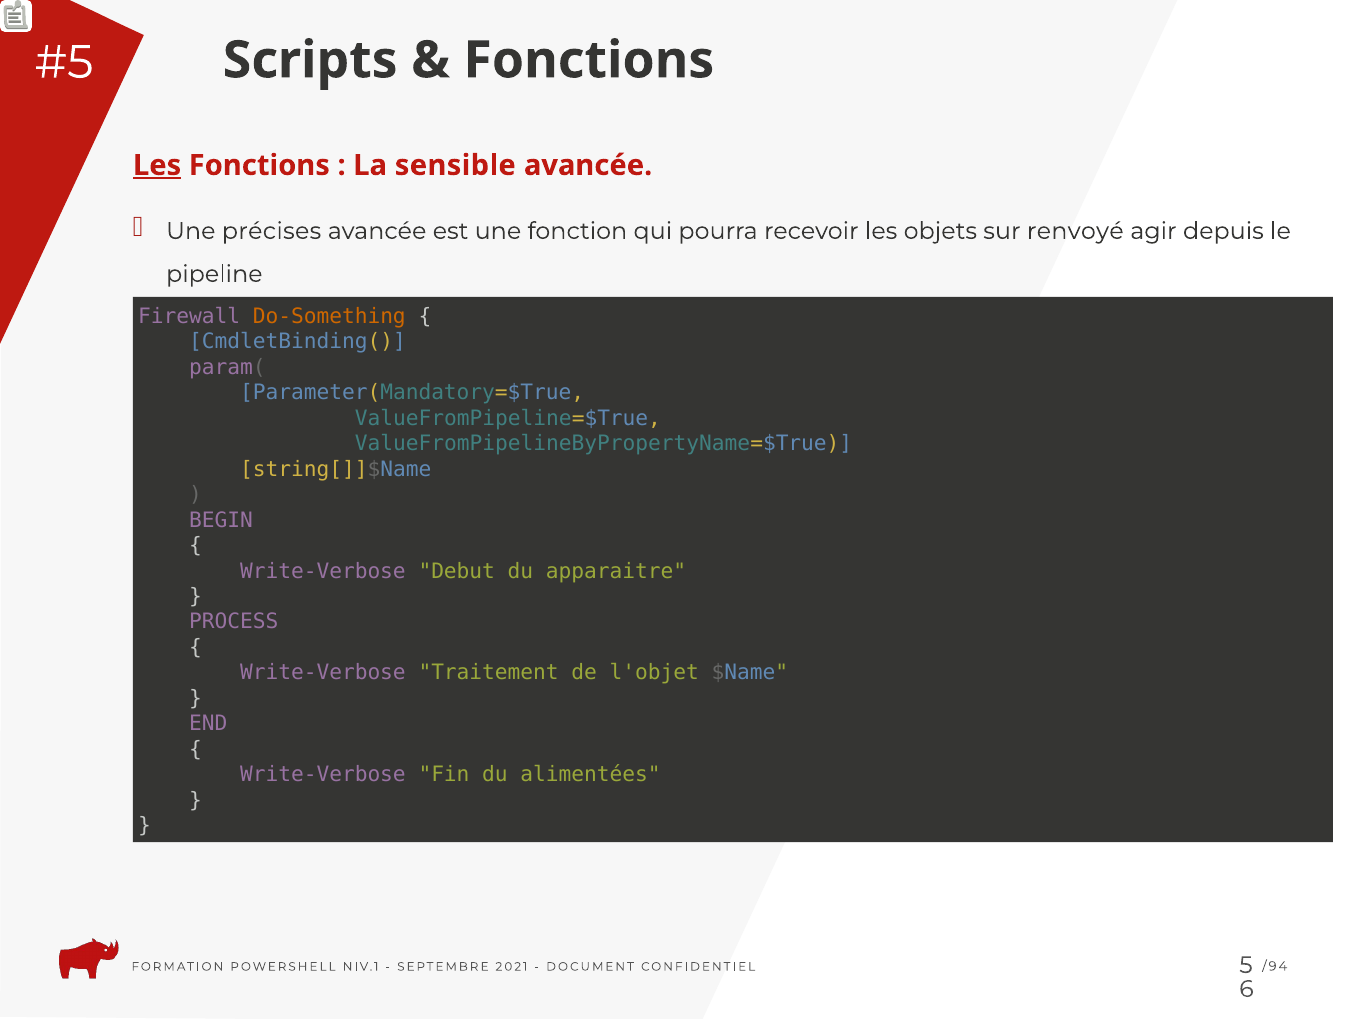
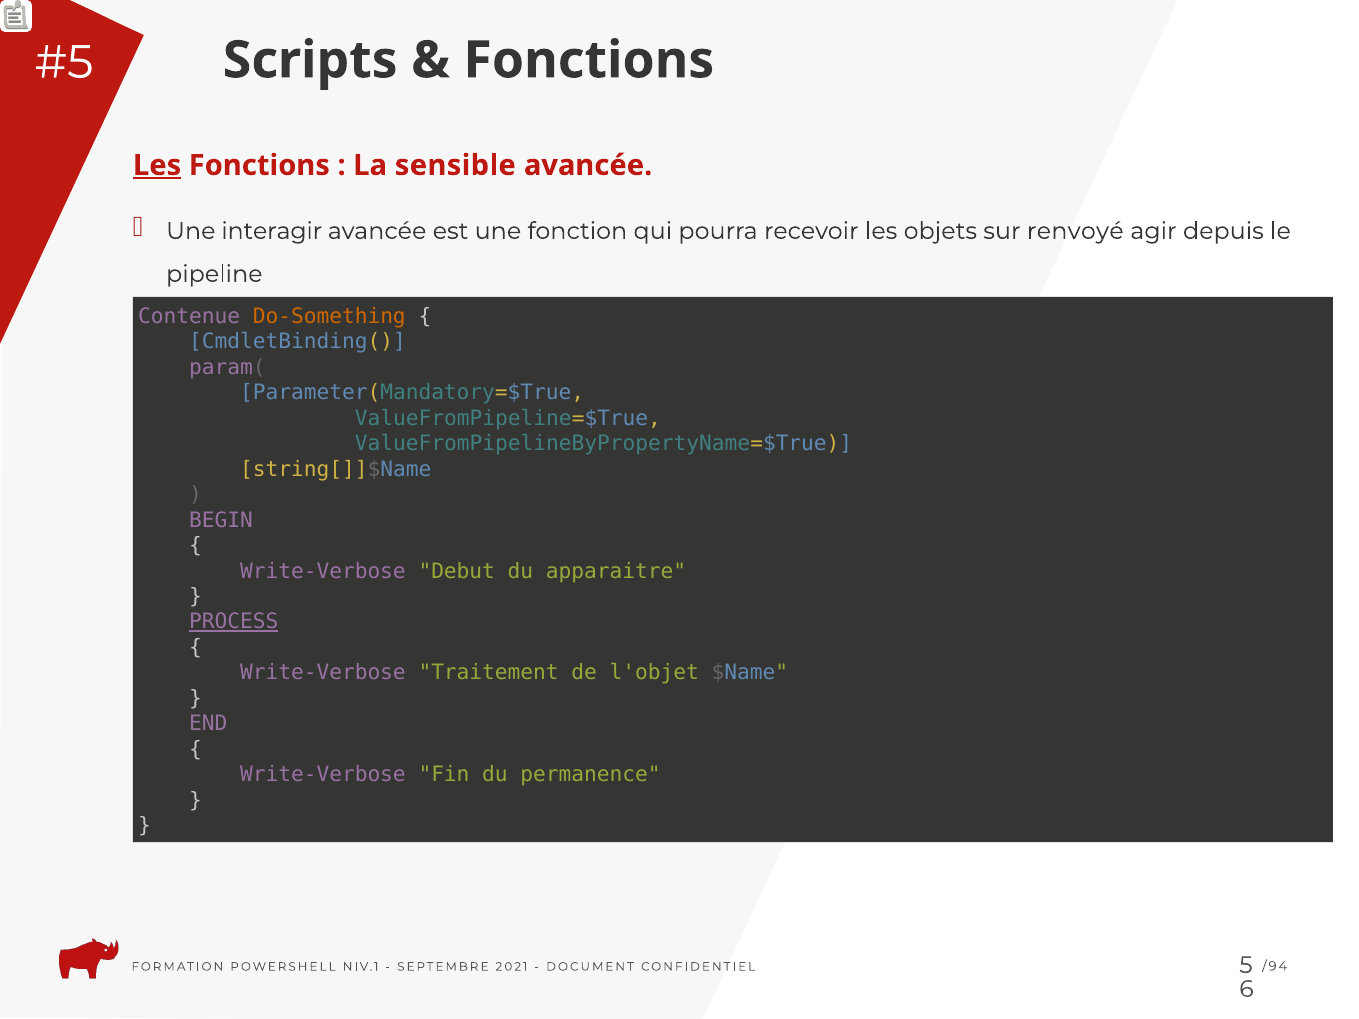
précises: précises -> interagir
Firewall: Firewall -> Contenue
PROCESS underline: none -> present
alimentées: alimentées -> permanence
